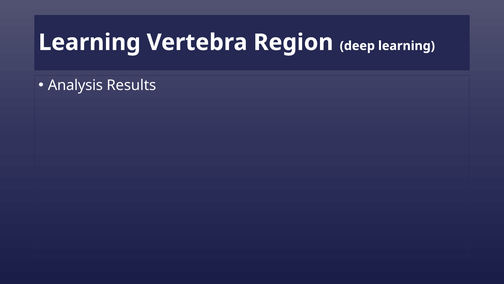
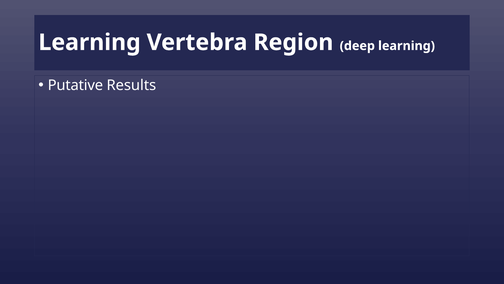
Analysis: Analysis -> Putative
